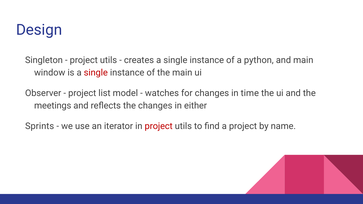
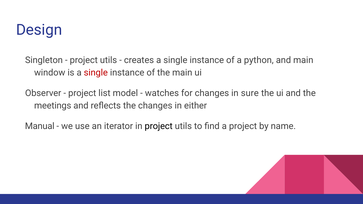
time: time -> sure
Sprints: Sprints -> Manual
project at (159, 126) colour: red -> black
